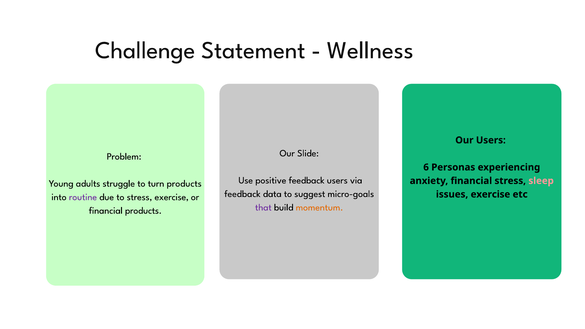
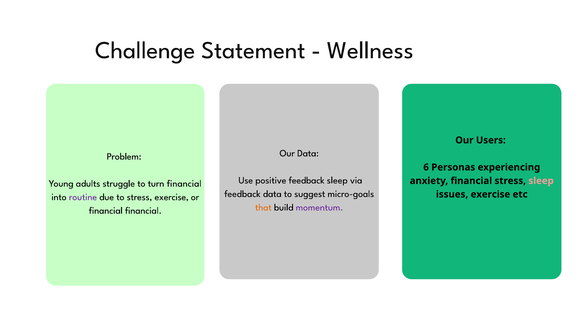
Our Slide: Slide -> Data
feedback users: users -> sleep
turn products: products -> financial
that colour: purple -> orange
momentum colour: orange -> purple
financial products: products -> financial
